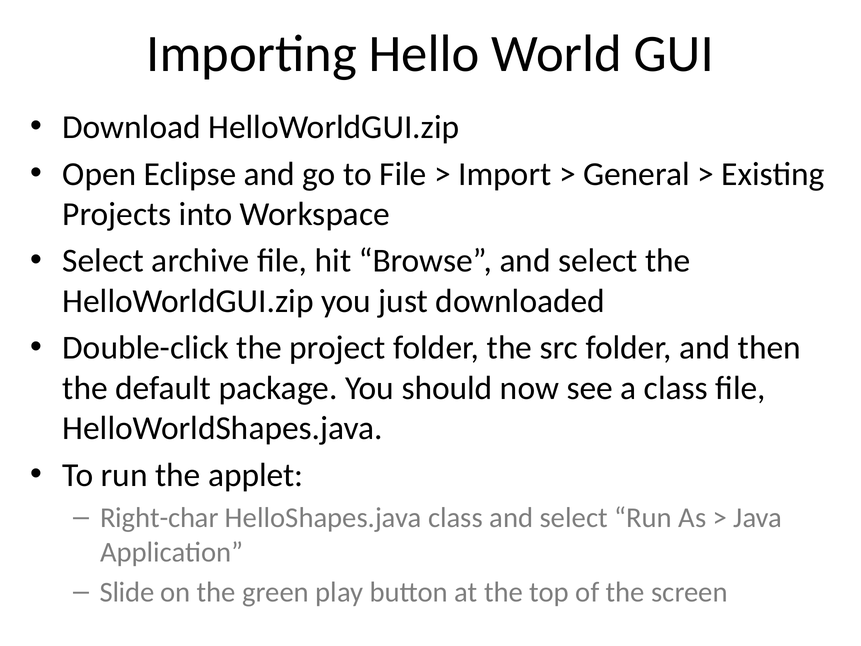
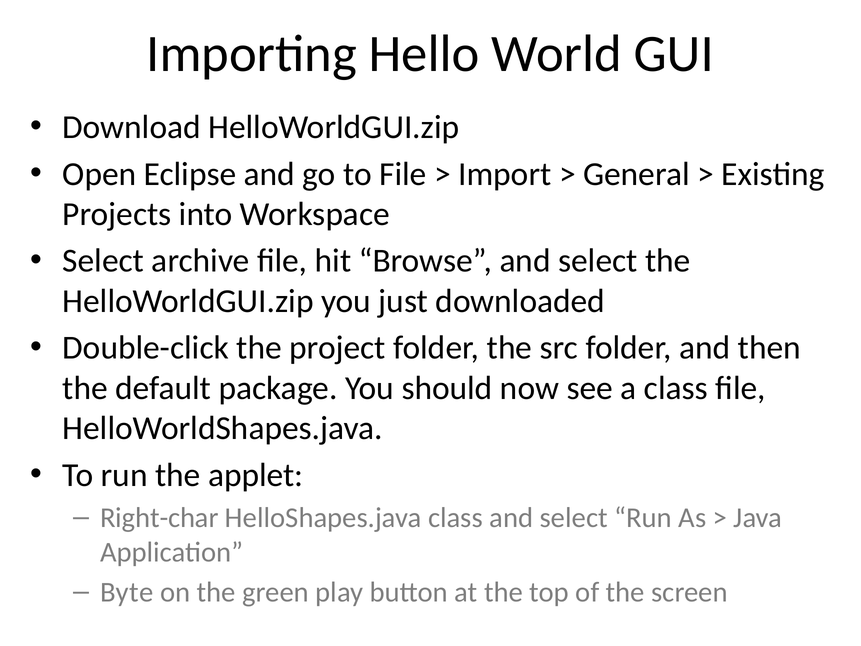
Slide: Slide -> Byte
